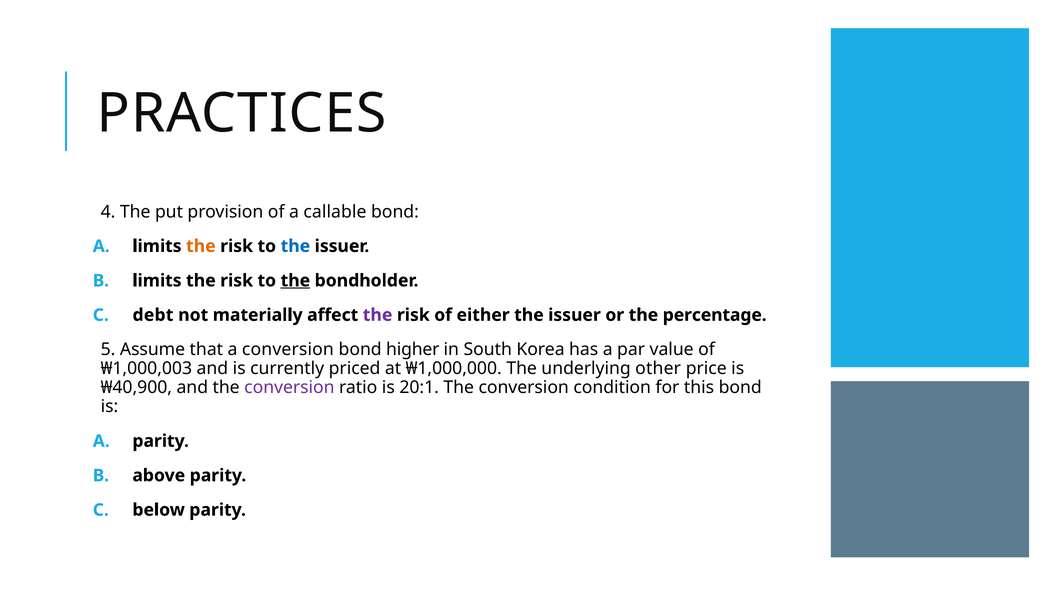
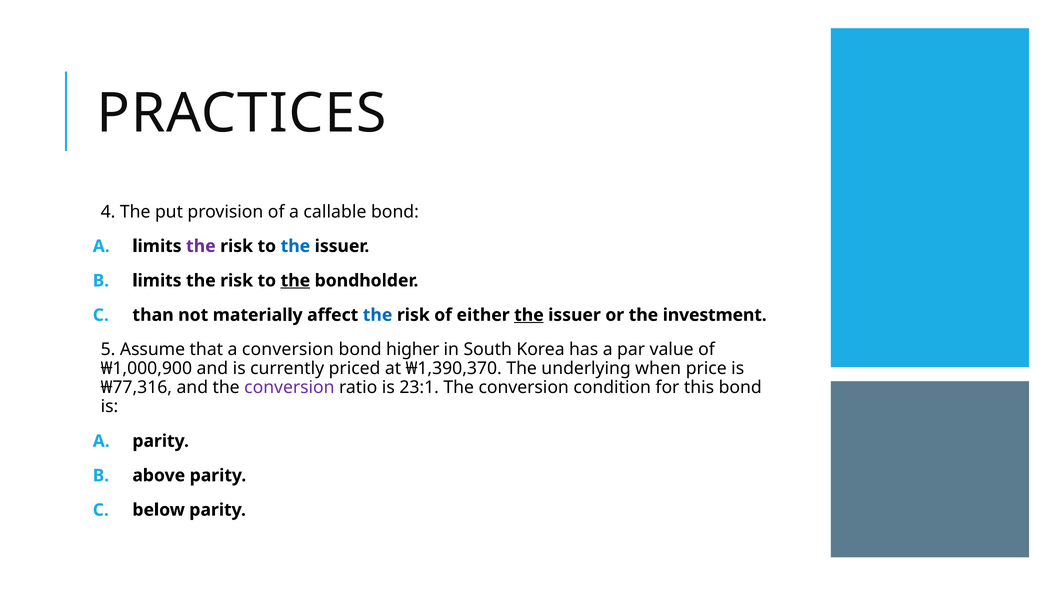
the at (201, 246) colour: orange -> purple
debt: debt -> than
the at (378, 315) colour: purple -> blue
the at (529, 315) underline: none -> present
percentage: percentage -> investment
₩1,000,003: ₩1,000,003 -> ₩1,000,900
₩1,000,000: ₩1,000,000 -> ₩1,390,370
other: other -> when
₩40,900: ₩40,900 -> ₩77,316
20:1: 20:1 -> 23:1
